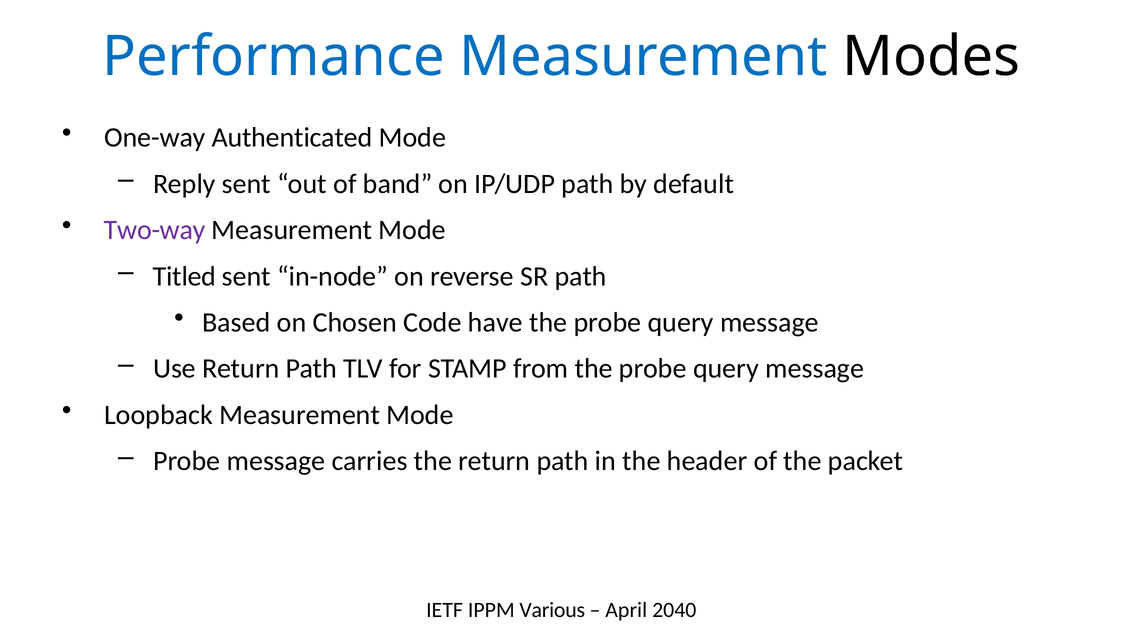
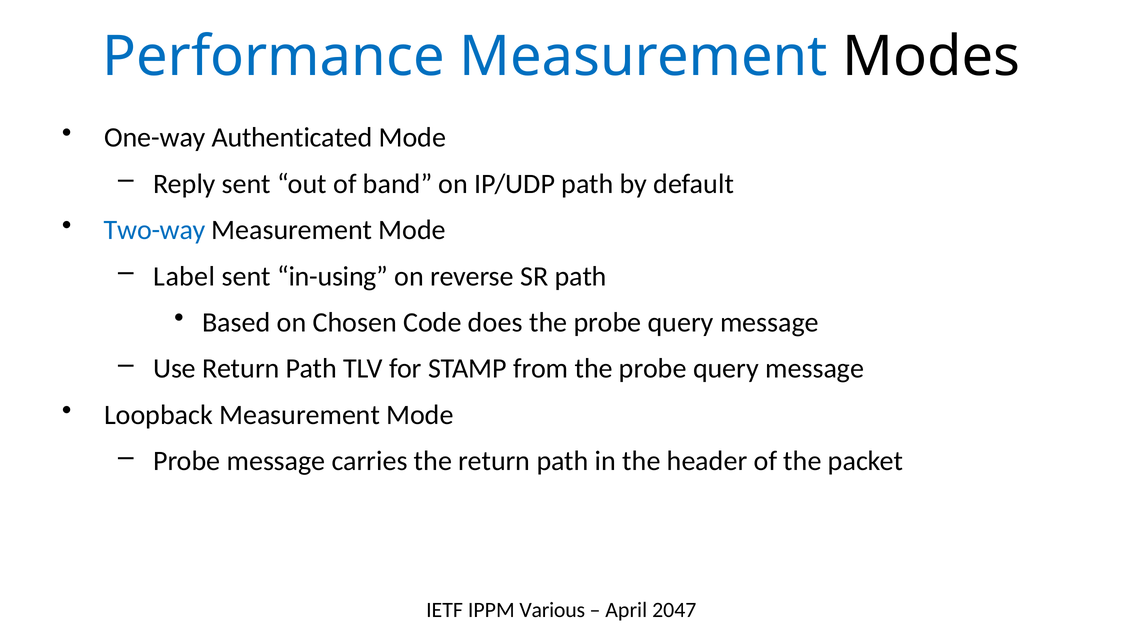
Two-way colour: purple -> blue
Titled: Titled -> Label
in-node: in-node -> in-using
have: have -> does
2040: 2040 -> 2047
